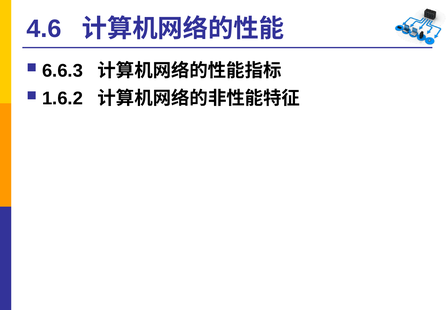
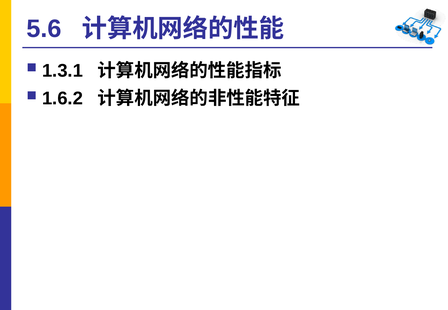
4.6: 4.6 -> 5.6
6.6.3: 6.6.3 -> 1.3.1
